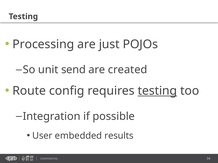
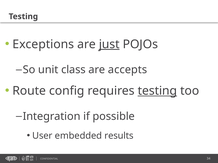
Processing: Processing -> Exceptions
just underline: none -> present
send: send -> class
created: created -> accepts
